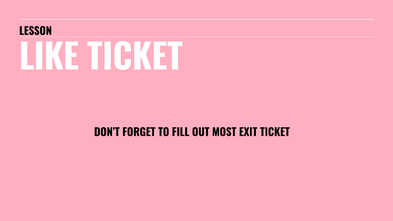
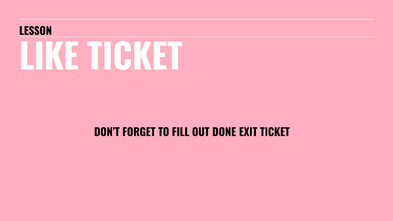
MOST: MOST -> DONE
